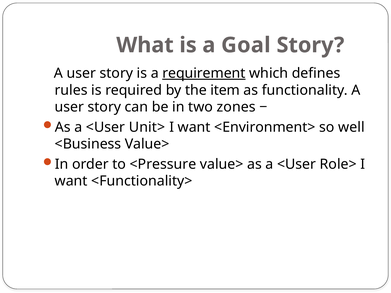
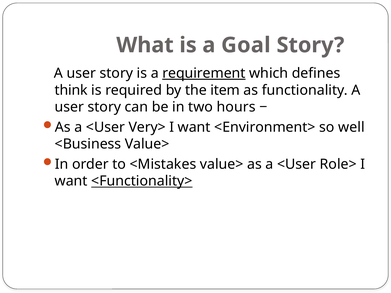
rules: rules -> think
zones: zones -> hours
Unit>: Unit> -> Very>
<Pressure: <Pressure -> <Mistakes
<Functionality> underline: none -> present
